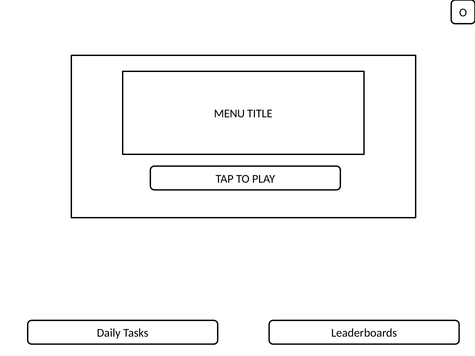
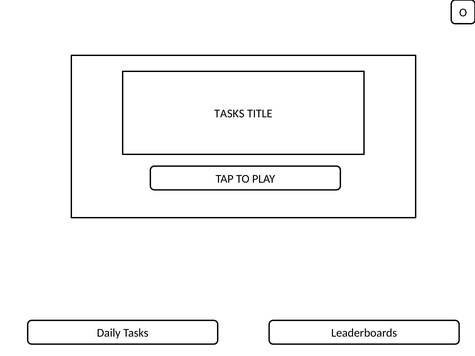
MENU at (229, 114): MENU -> TASKS
